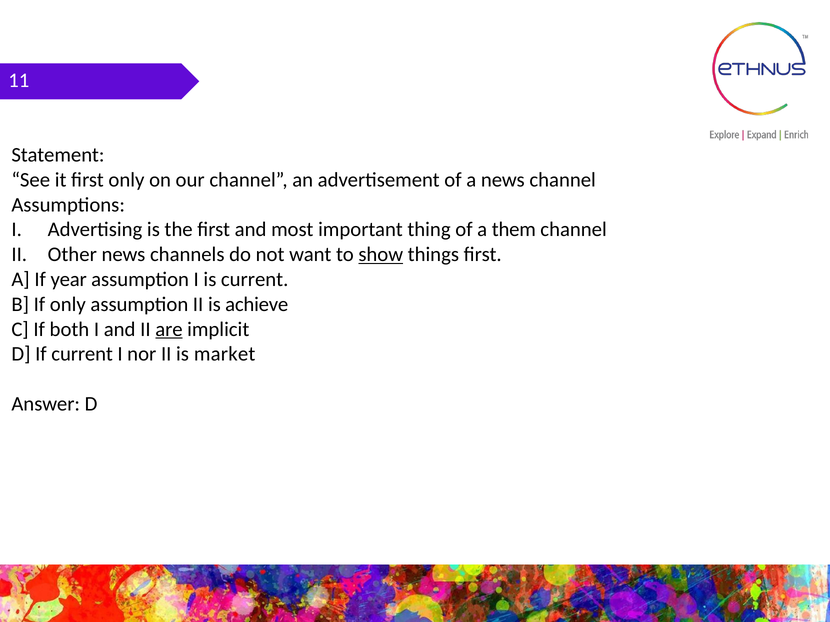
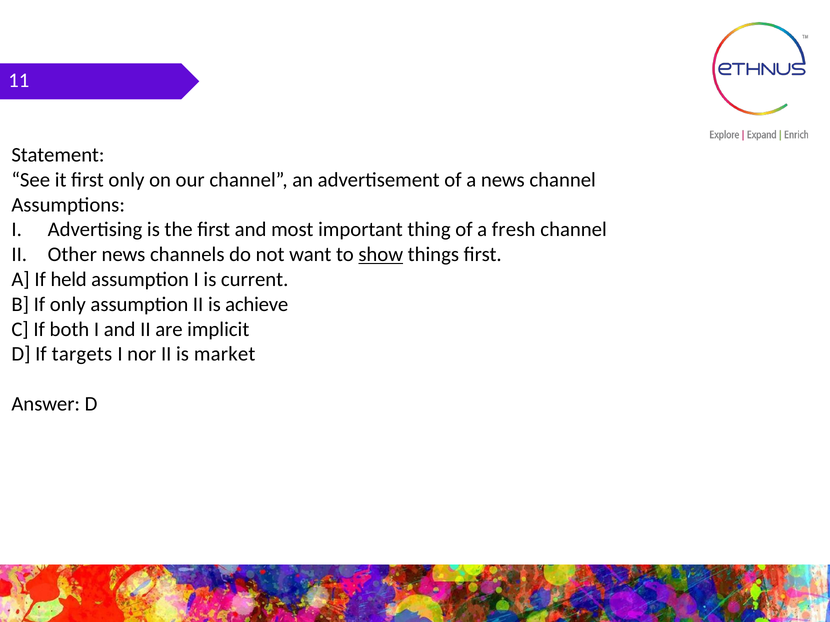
them: them -> fresh
year: year -> held
are underline: present -> none
If current: current -> targets
